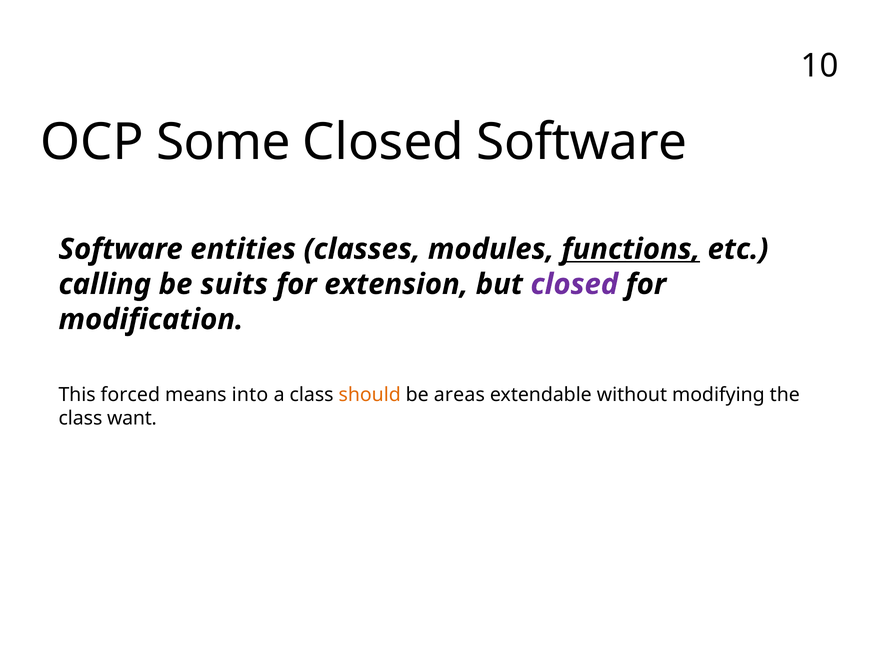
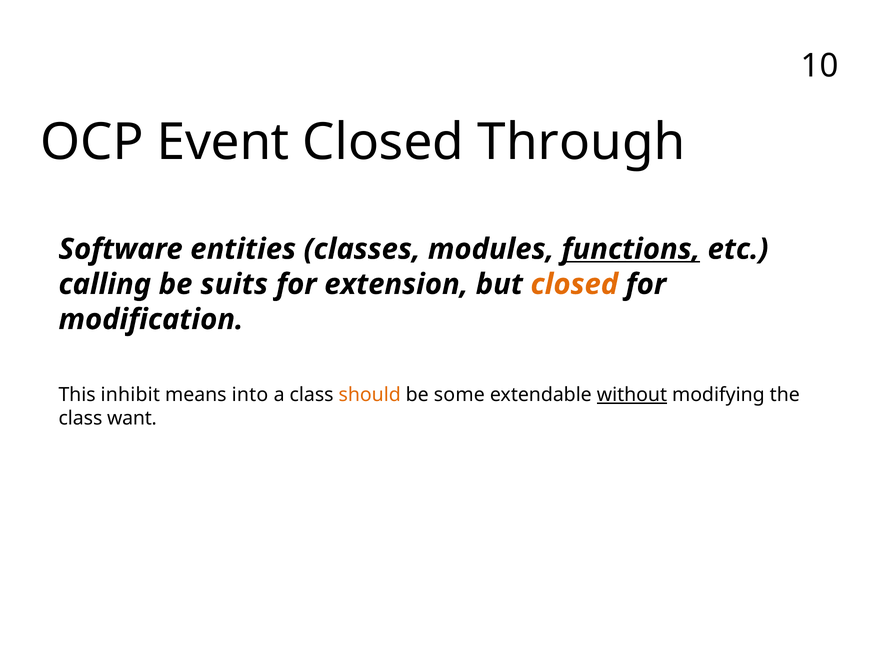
Some: Some -> Event
Closed Software: Software -> Through
closed at (574, 284) colour: purple -> orange
forced: forced -> inhibit
areas: areas -> some
without underline: none -> present
